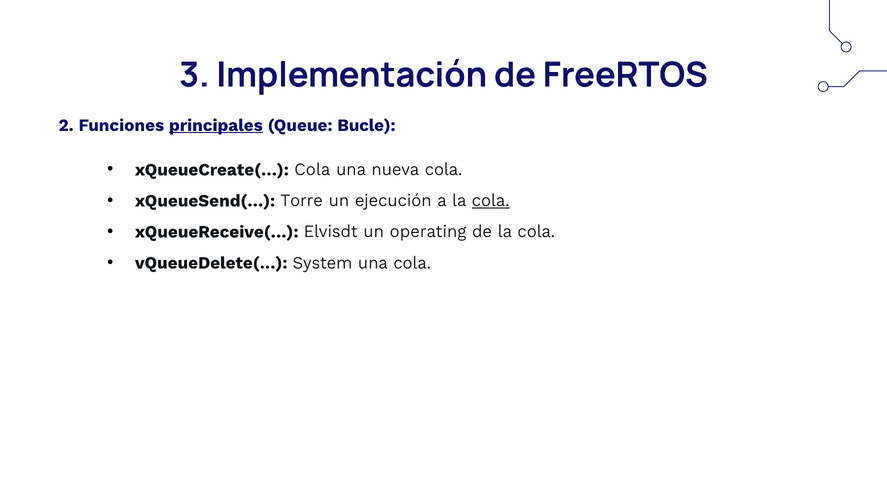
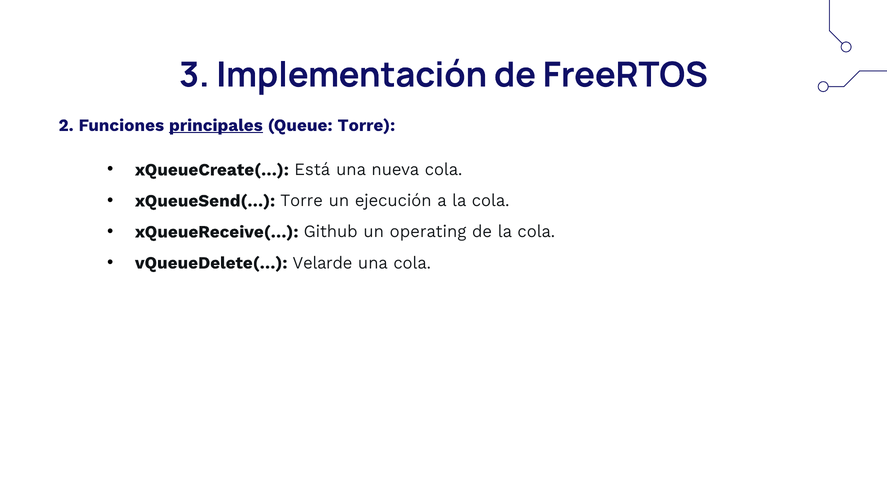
Queue Bucle: Bucle -> Torre
xQueueCreate(… Cola: Cola -> Está
cola at (491, 201) underline: present -> none
Elvisdt: Elvisdt -> Github
System: System -> Velarde
